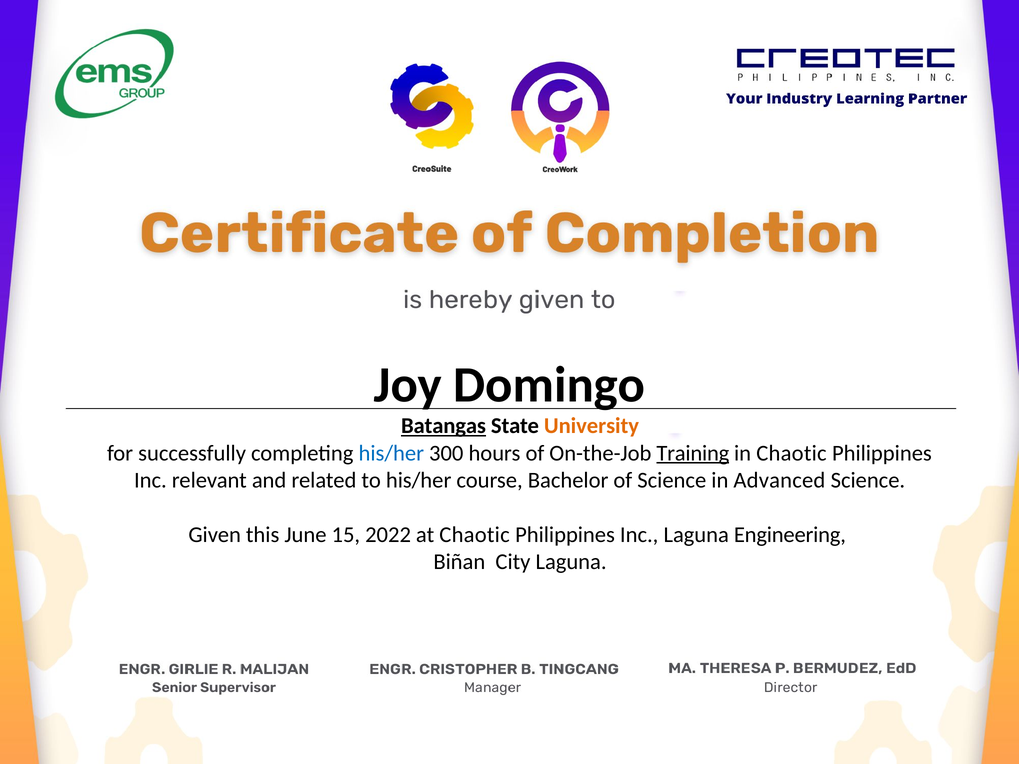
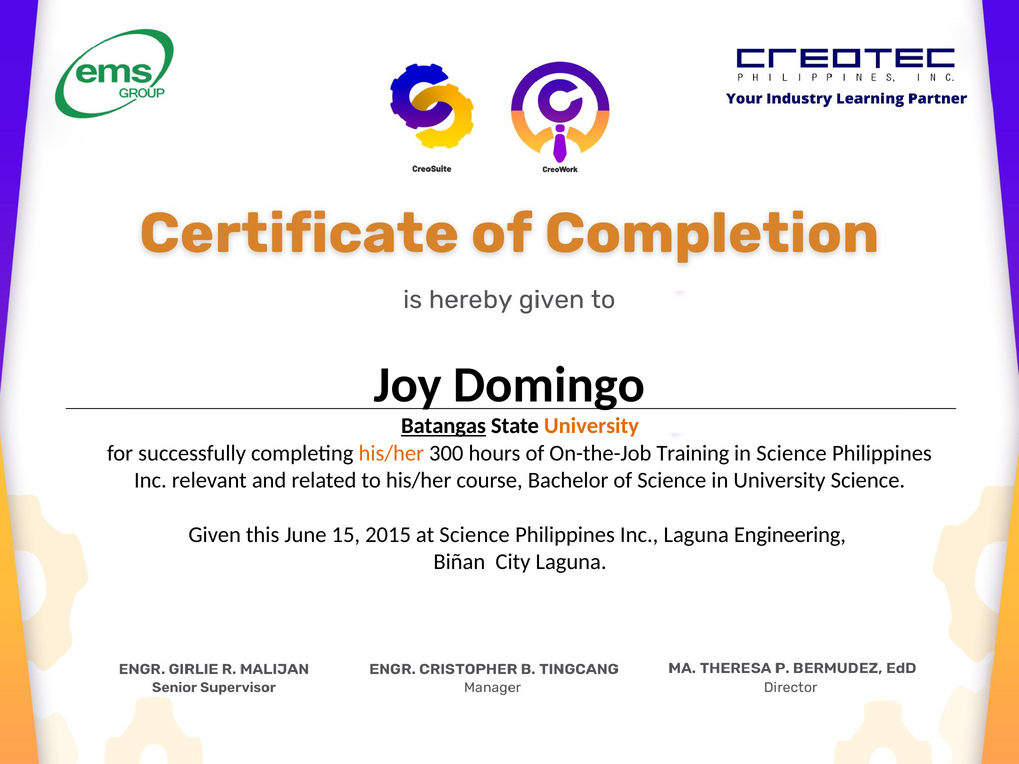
his/her at (391, 453) colour: blue -> orange
Training underline: present -> none
in Chaotic: Chaotic -> Science
in Advanced: Advanced -> University
2022: 2022 -> 2015
at Chaotic: Chaotic -> Science
